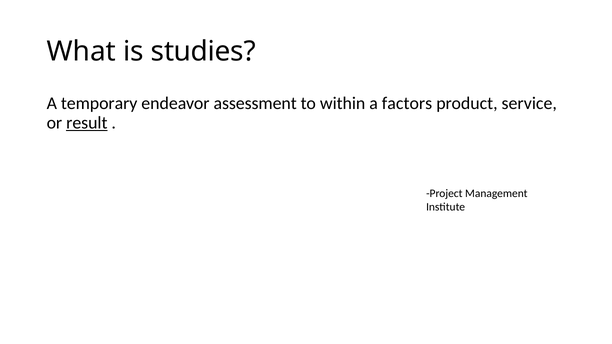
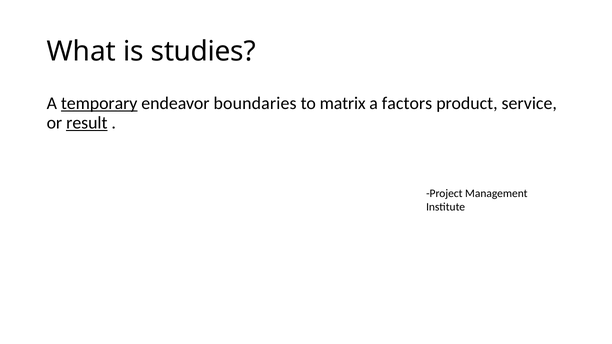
temporary underline: none -> present
assessment: assessment -> boundaries
within: within -> matrix
